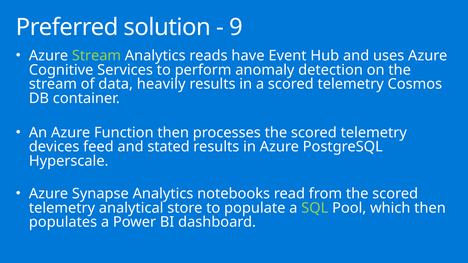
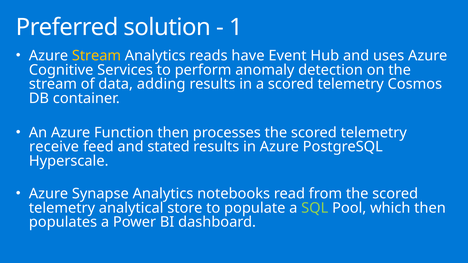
9: 9 -> 1
Stream at (96, 56) colour: light green -> yellow
heavily: heavily -> adding
devices: devices -> receive
